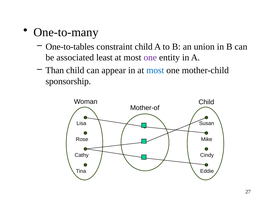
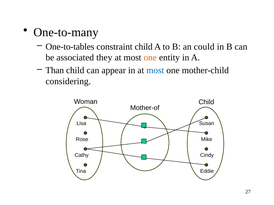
union: union -> could
least: least -> they
one at (150, 58) colour: purple -> orange
sponsorship: sponsorship -> considering
